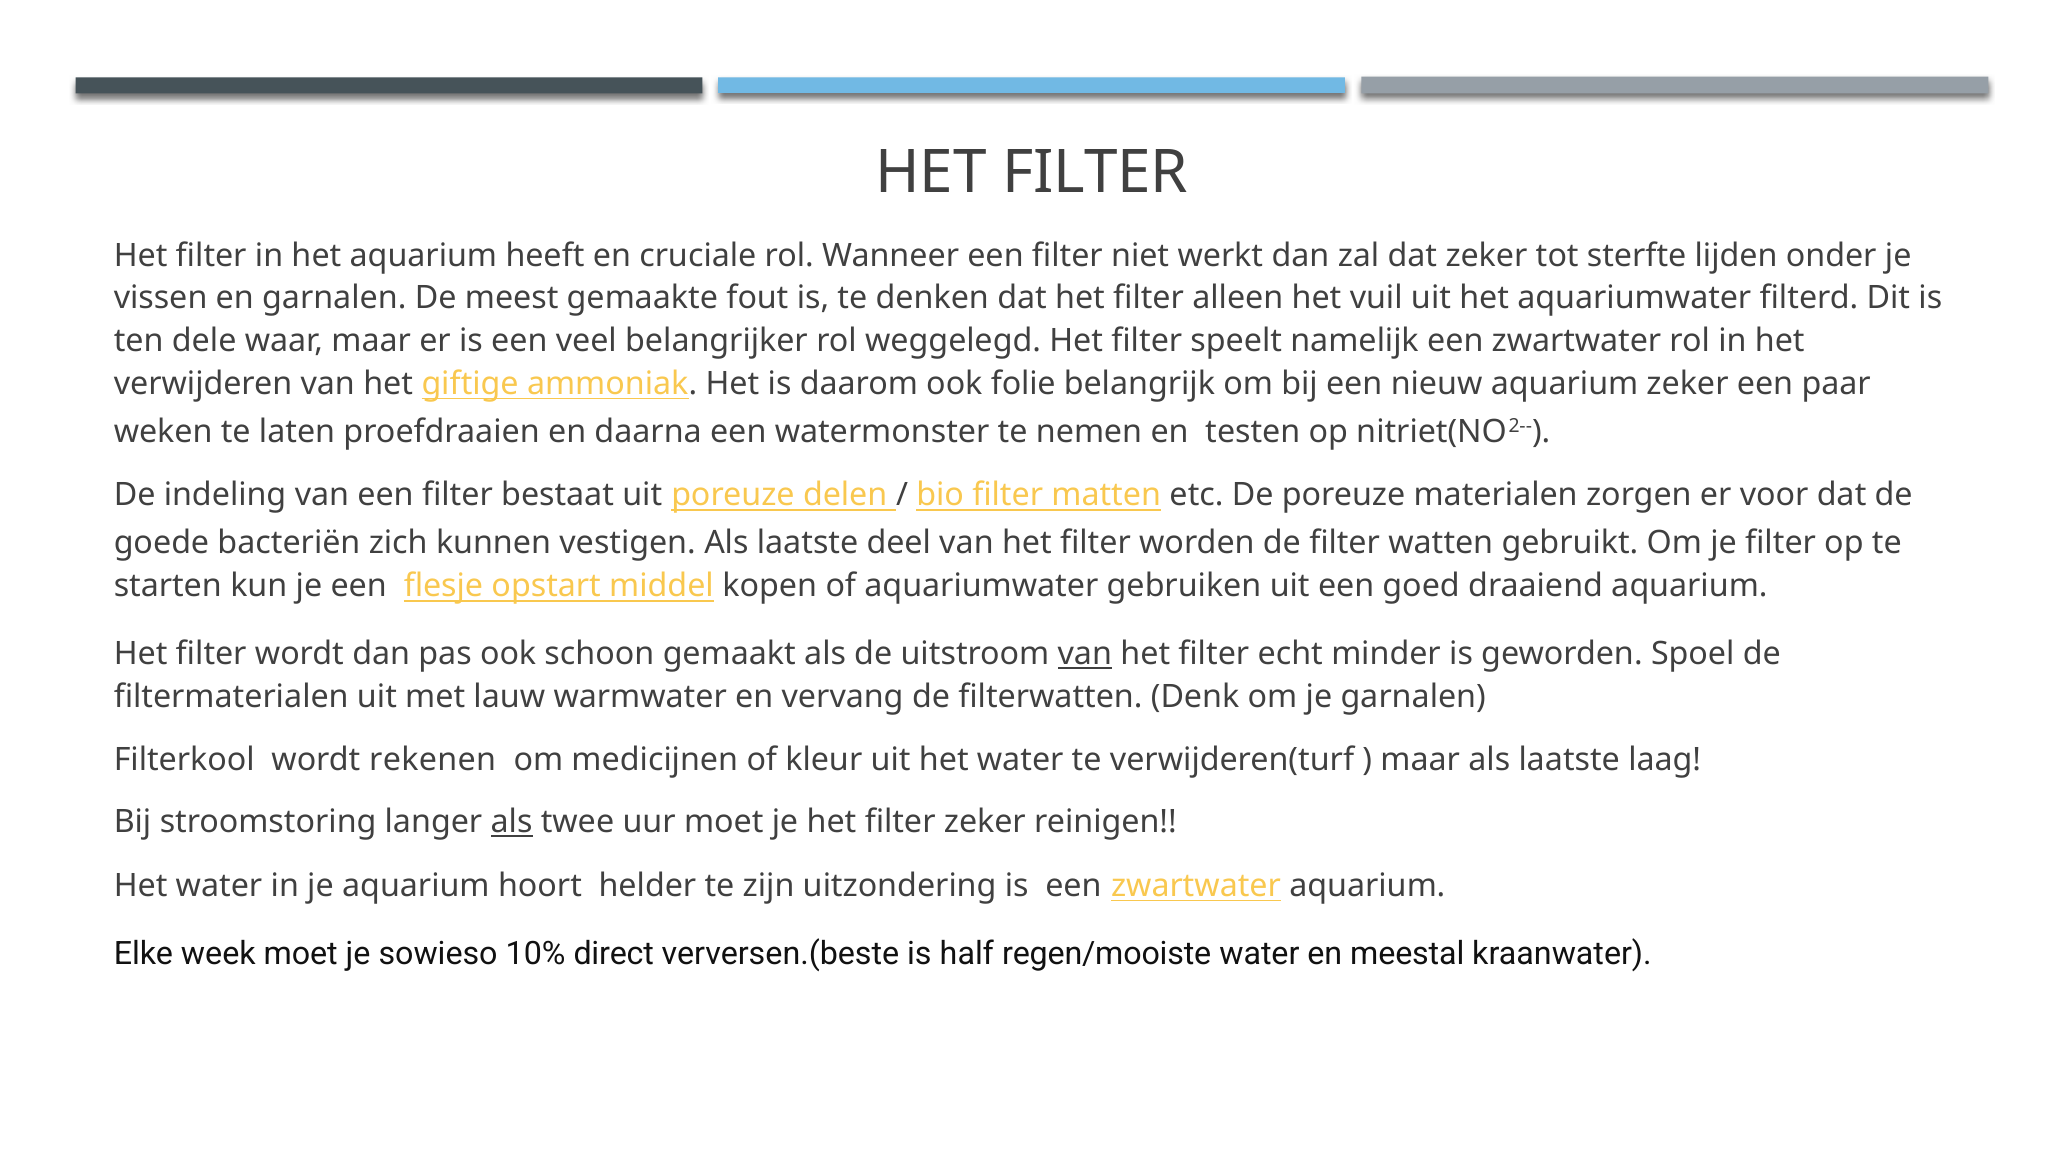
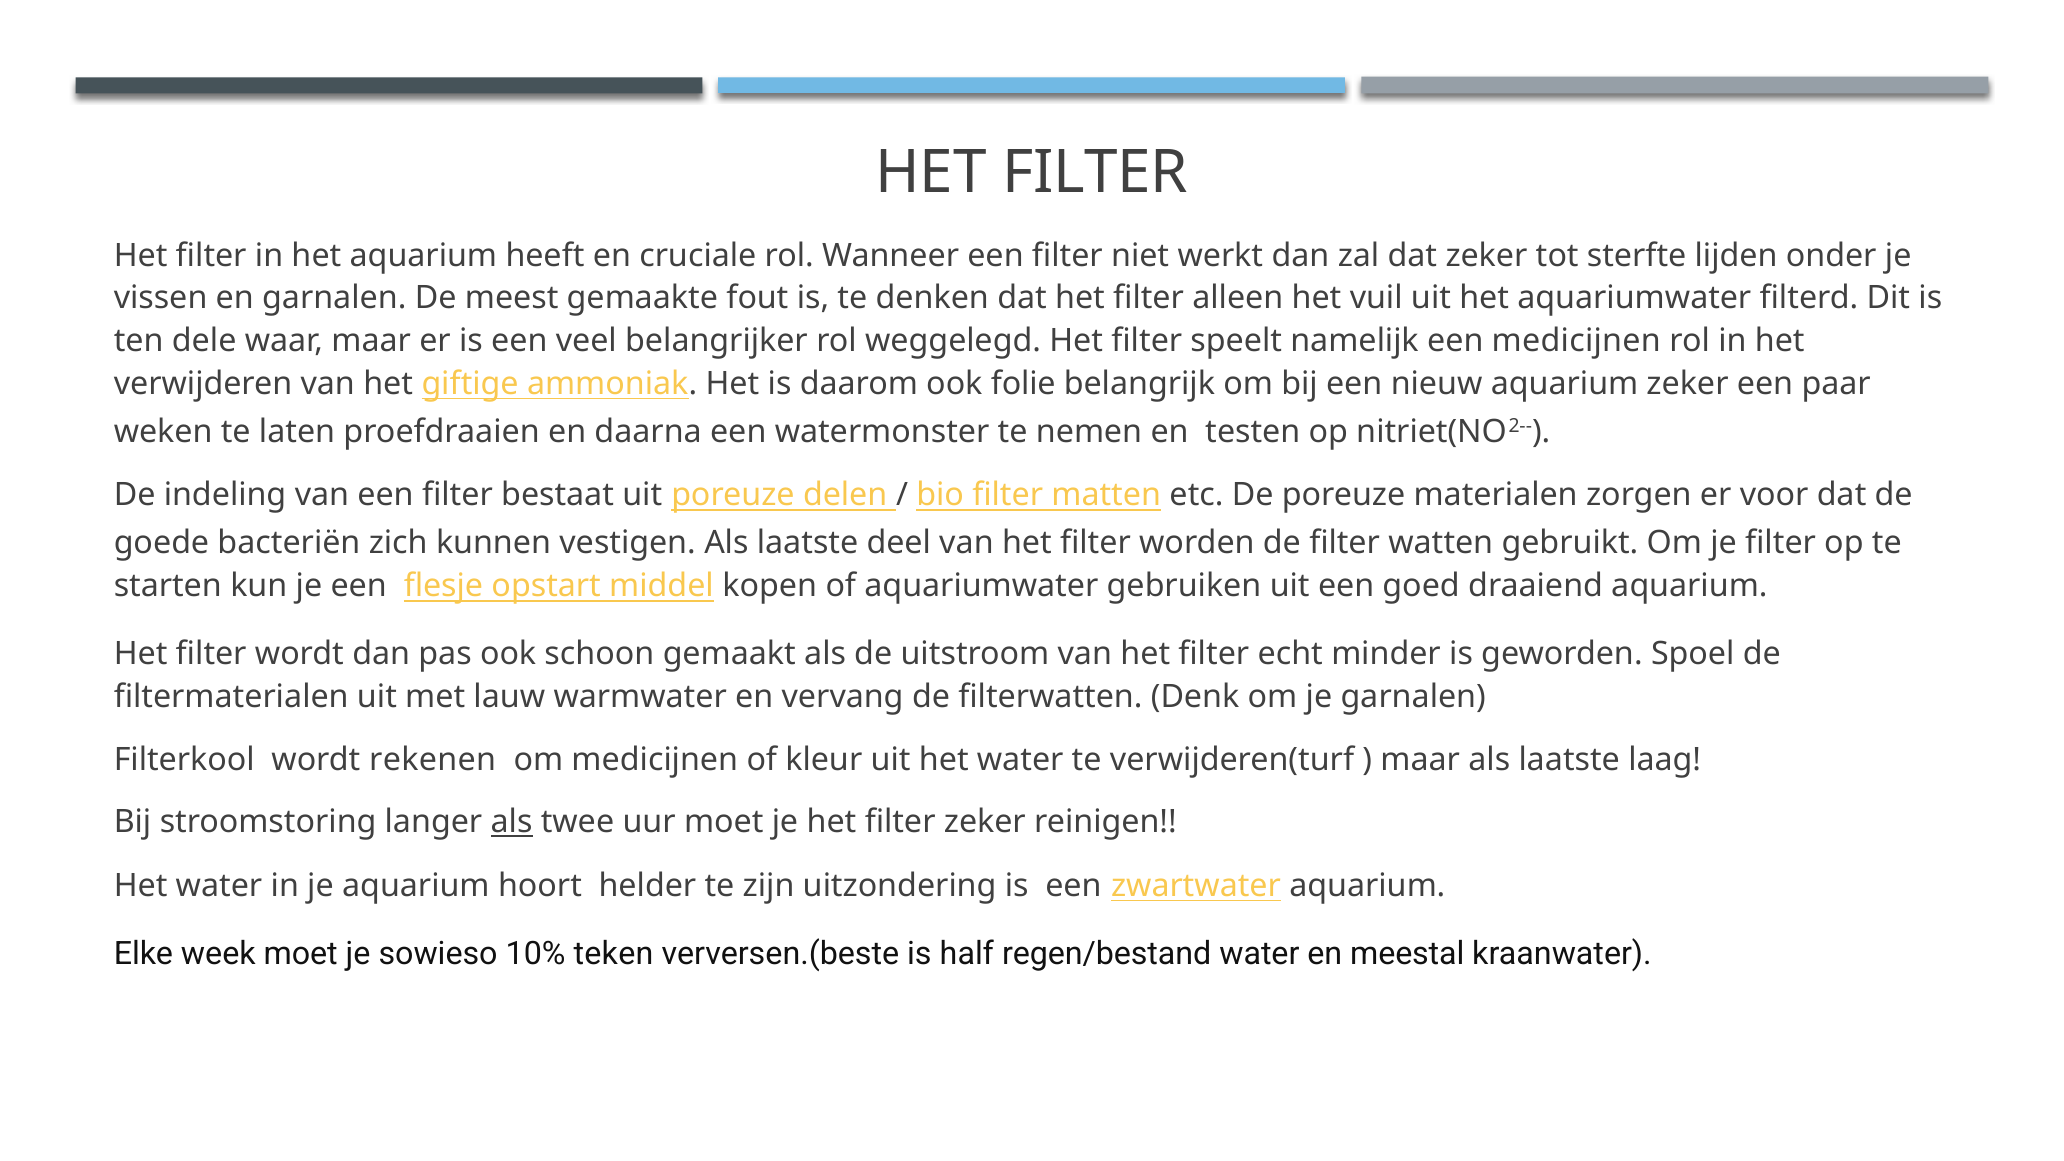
namelijk een zwartwater: zwartwater -> medicijnen
van at (1085, 654) underline: present -> none
direct: direct -> teken
regen/mooiste: regen/mooiste -> regen/bestand
